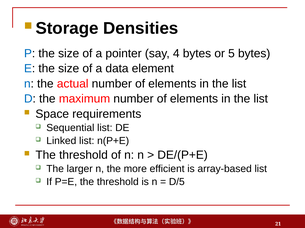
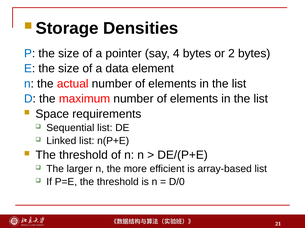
5: 5 -> 2
D/5: D/5 -> D/0
